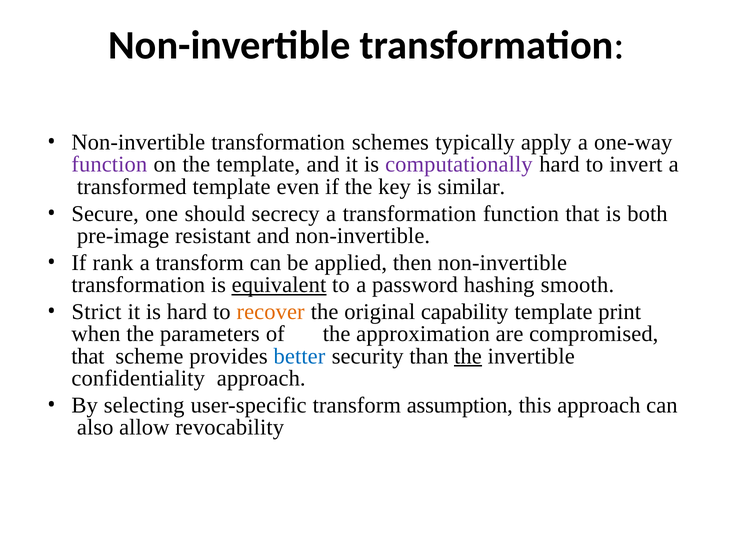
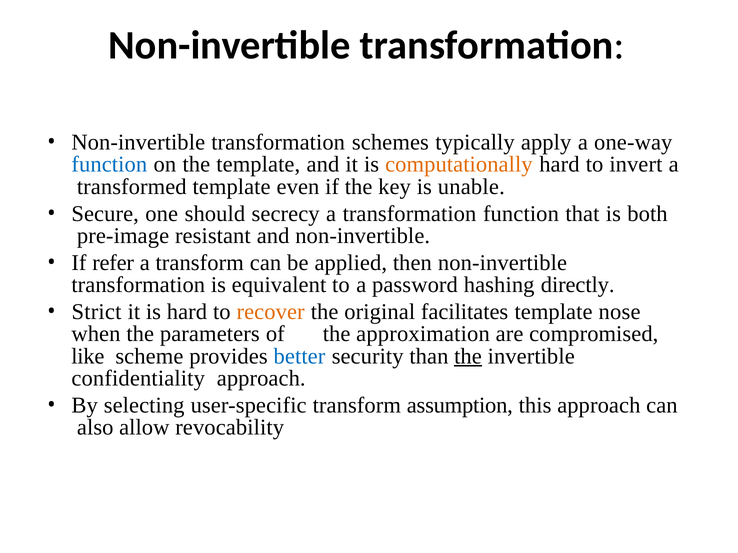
function at (109, 165) colour: purple -> blue
computationally colour: purple -> orange
similar: similar -> unable
rank: rank -> refer
equivalent underline: present -> none
smooth: smooth -> directly
capability: capability -> facilitates
print: print -> nose
that at (88, 357): that -> like
